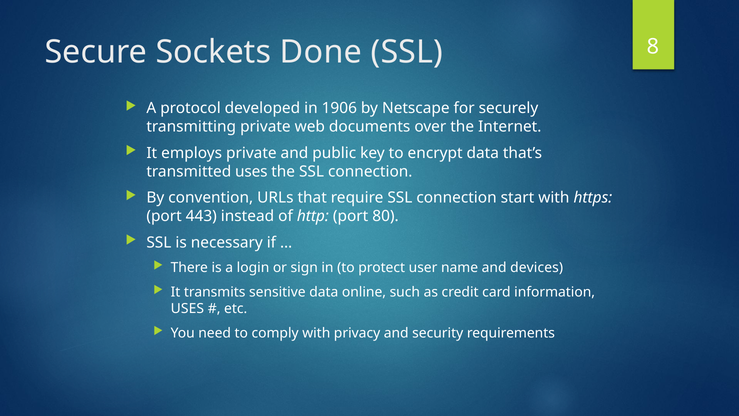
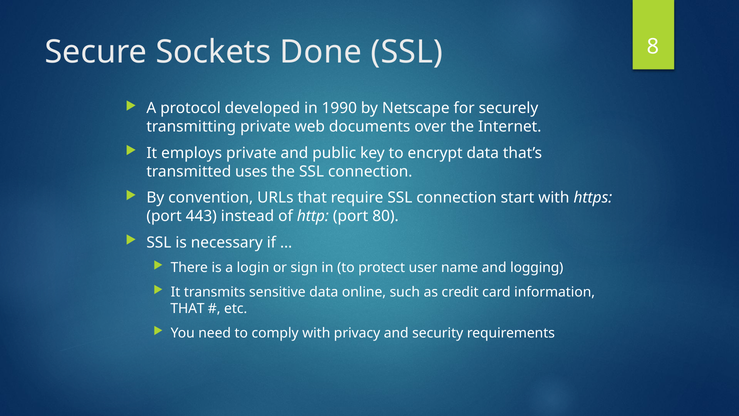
1906: 1906 -> 1990
devices: devices -> logging
USES at (187, 308): USES -> THAT
